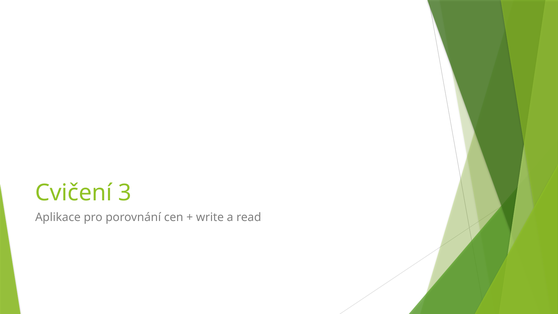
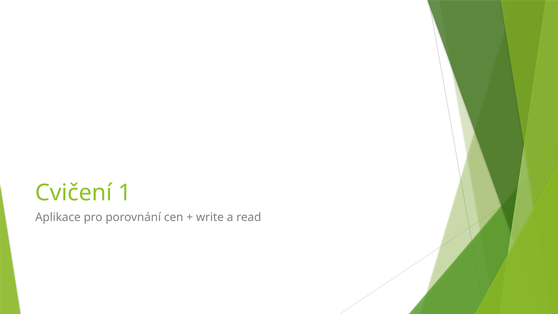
3: 3 -> 1
